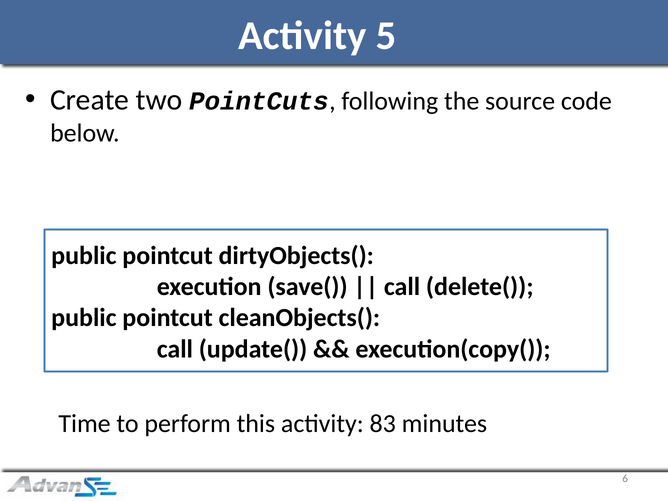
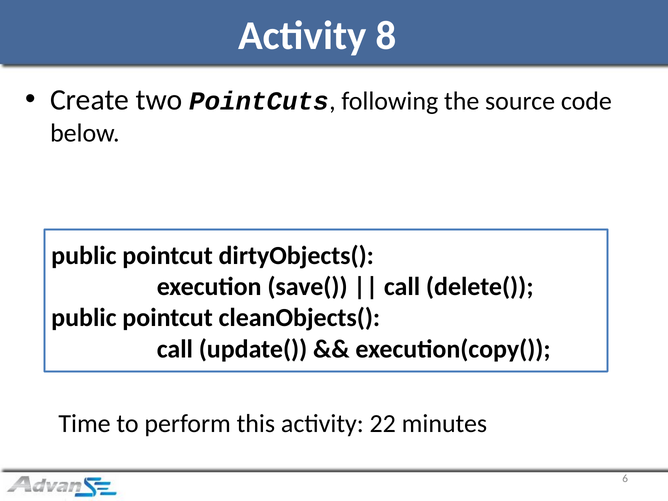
5: 5 -> 8
83: 83 -> 22
